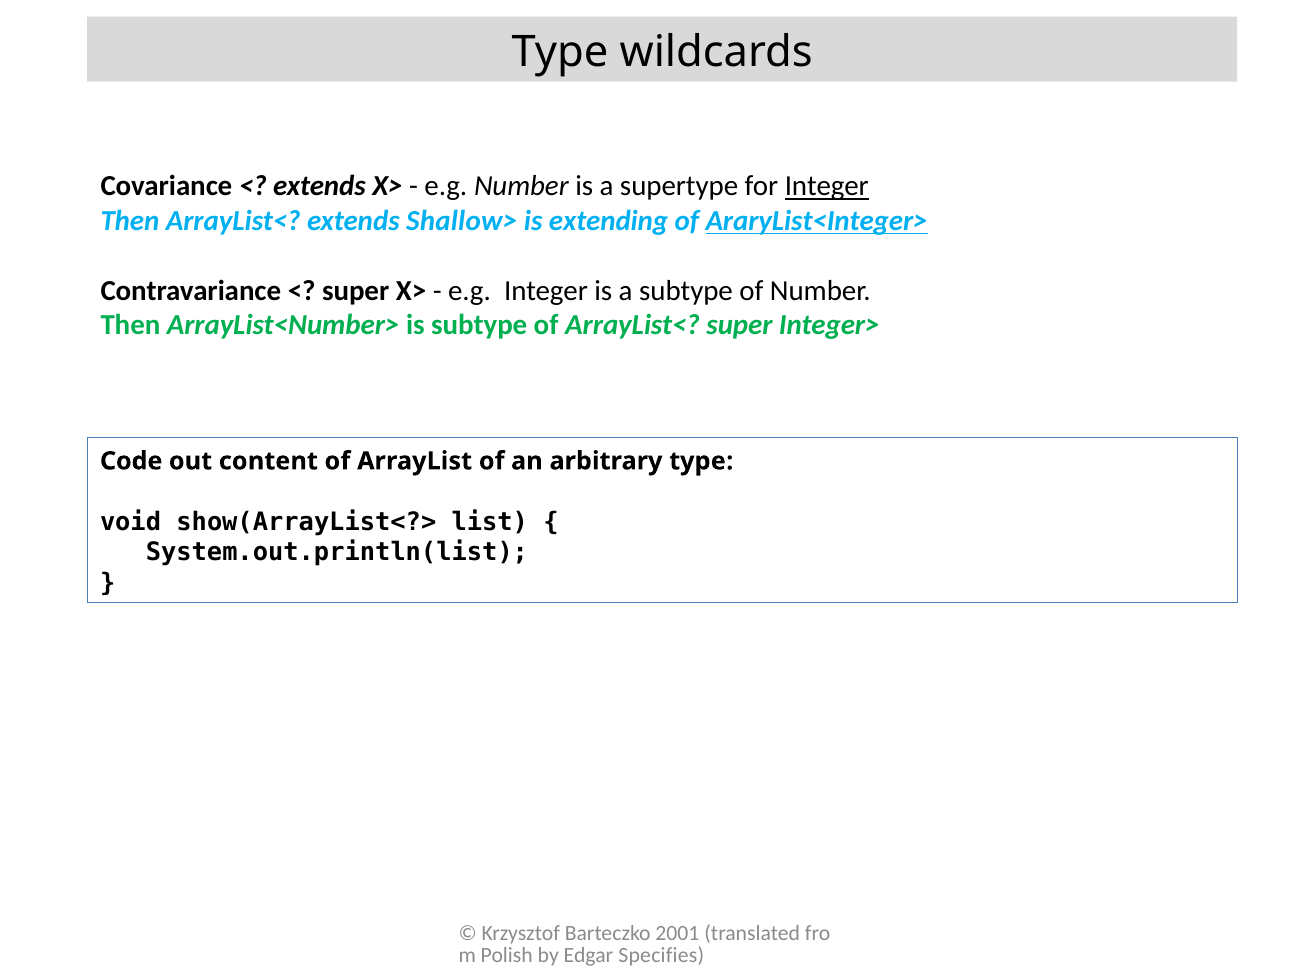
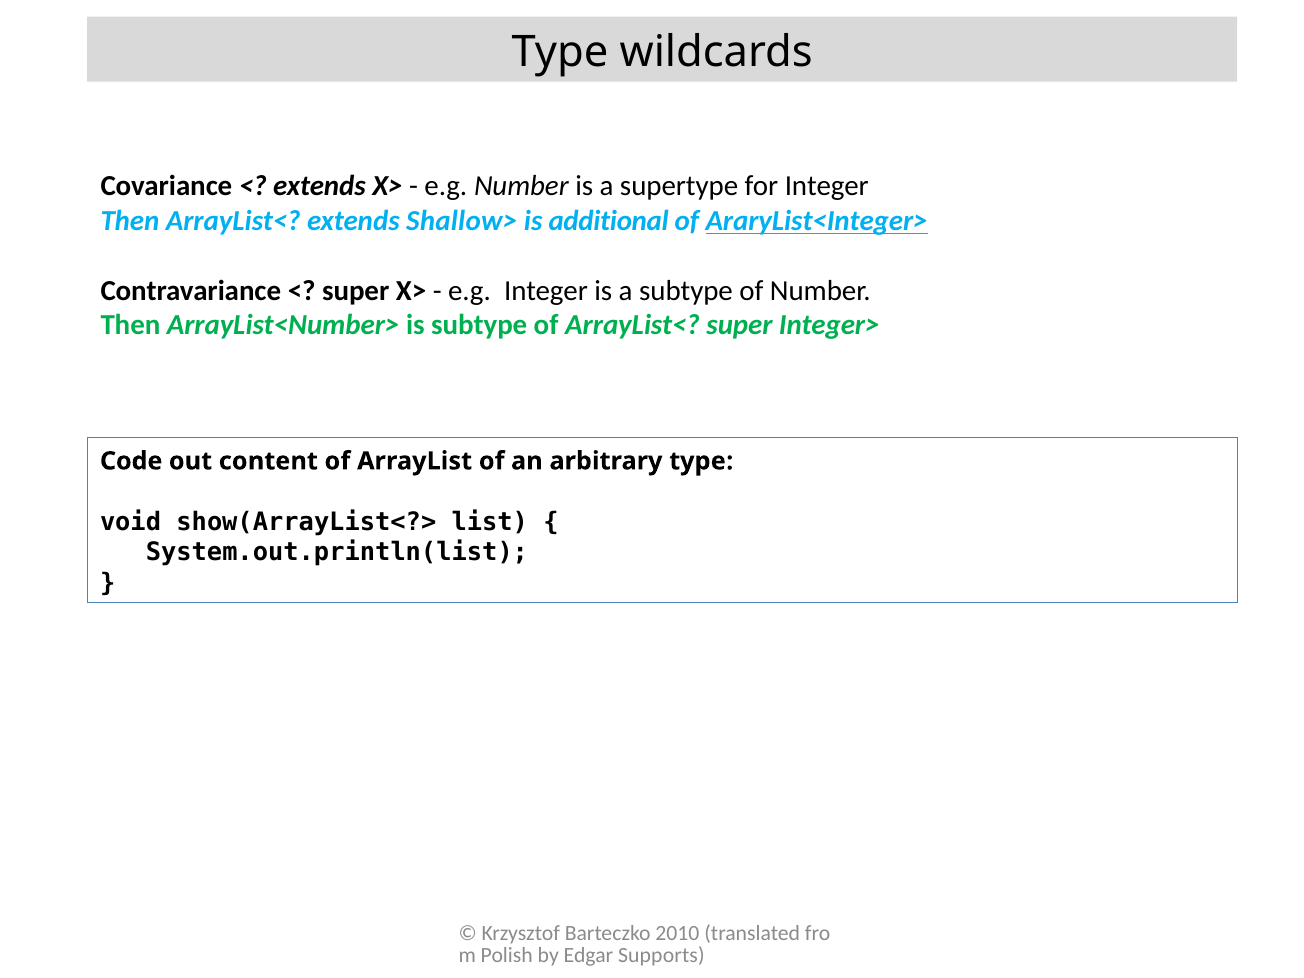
Integer at (827, 186) underline: present -> none
extending: extending -> additional
2001: 2001 -> 2010
Specifies: Specifies -> Supports
